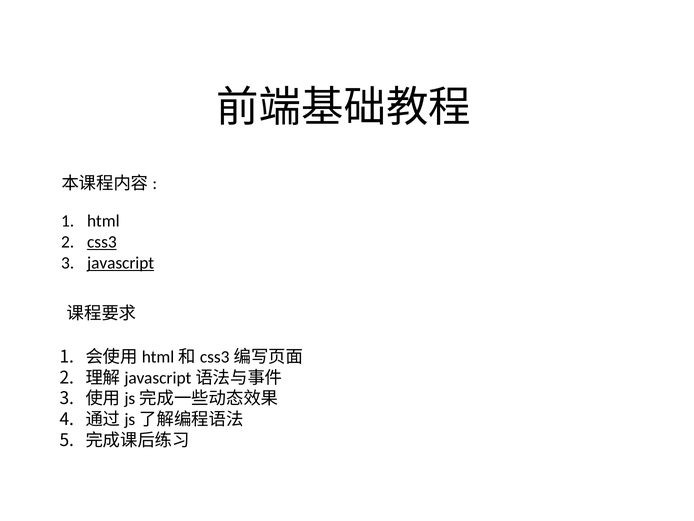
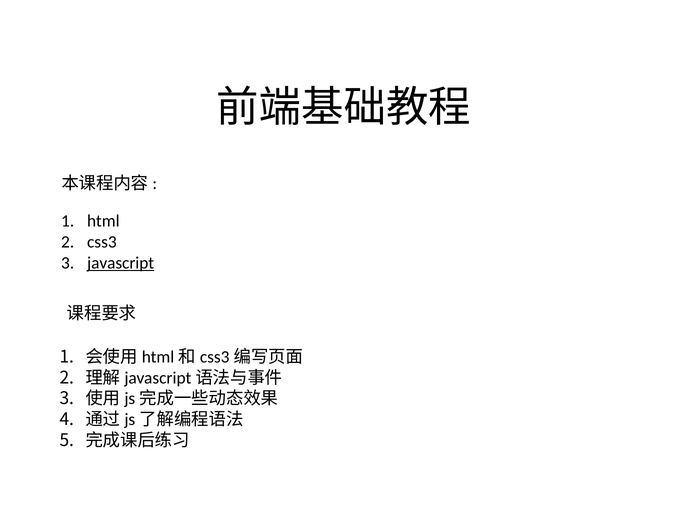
css3 underline: present -> none
